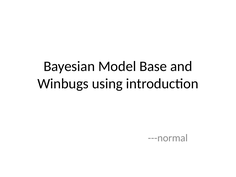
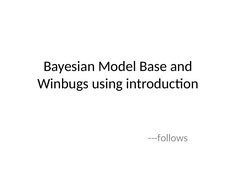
---normal: ---normal -> ---follows
